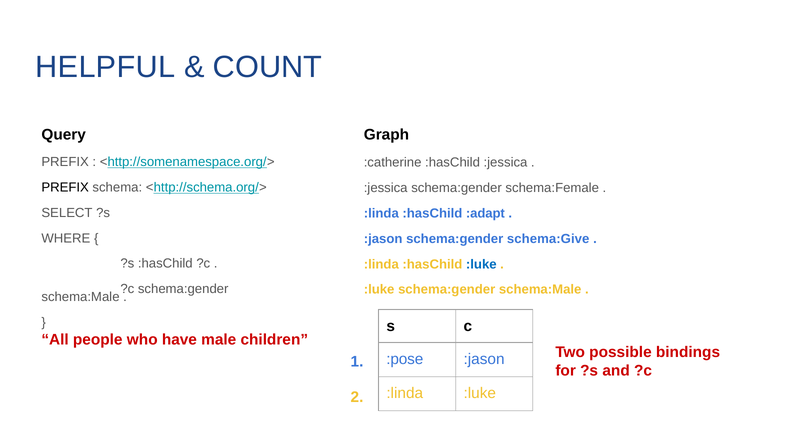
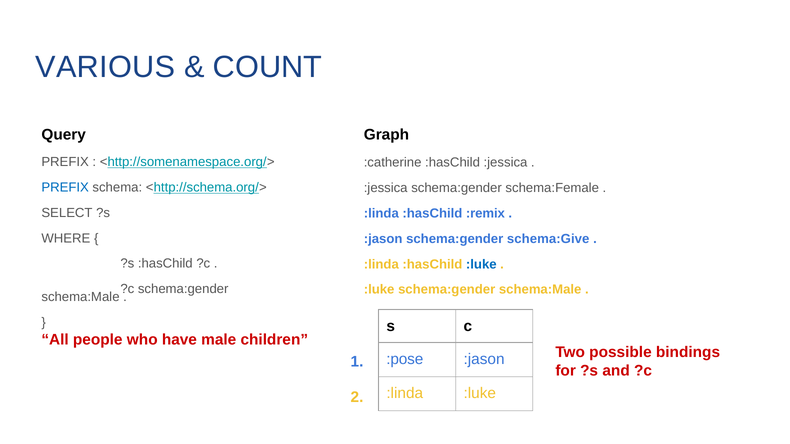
HELPFUL: HELPFUL -> VARIOUS
PREFIX at (65, 188) colour: black -> blue
:adapt: :adapt -> :remix
